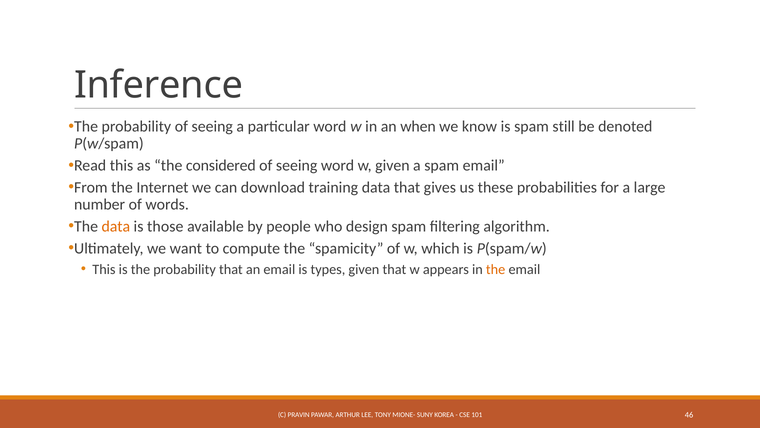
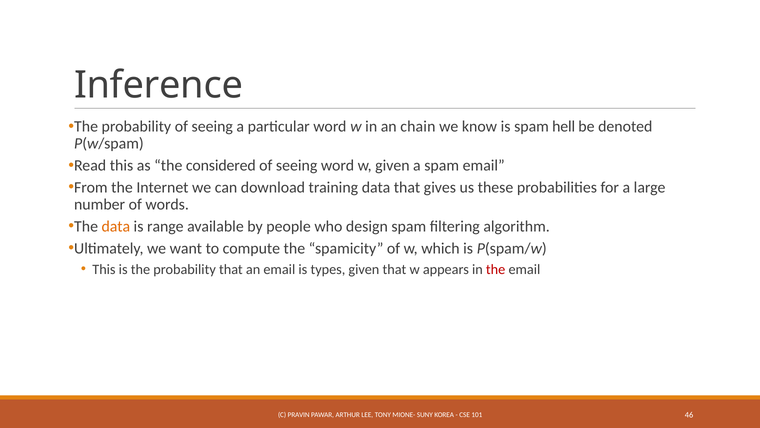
when: when -> chain
still: still -> hell
those: those -> range
the at (496, 269) colour: orange -> red
